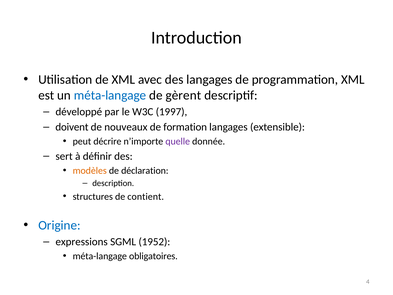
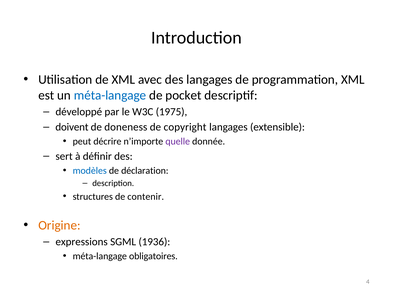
gèrent: gèrent -> pocket
1997: 1997 -> 1975
nouveaux: nouveaux -> doneness
formation: formation -> copyright
modèles colour: orange -> blue
contient: contient -> contenir
Origine colour: blue -> orange
1952: 1952 -> 1936
